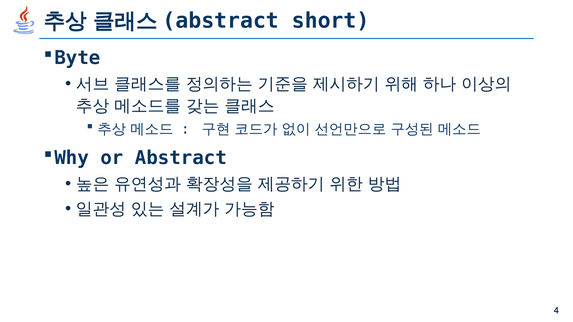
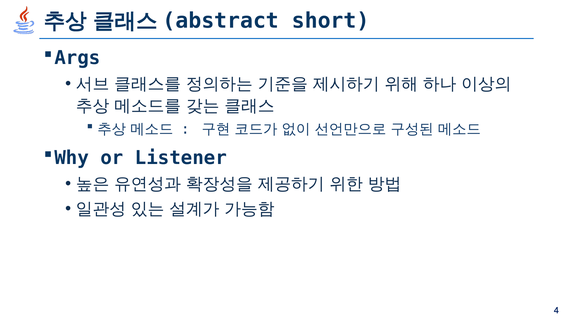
Byte: Byte -> Args
or Abstract: Abstract -> Listener
